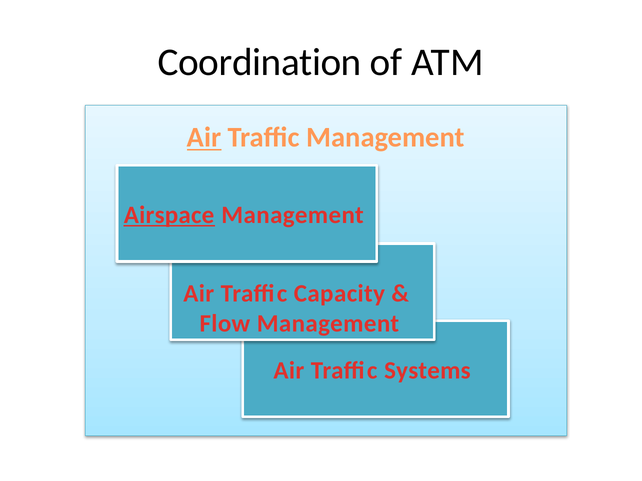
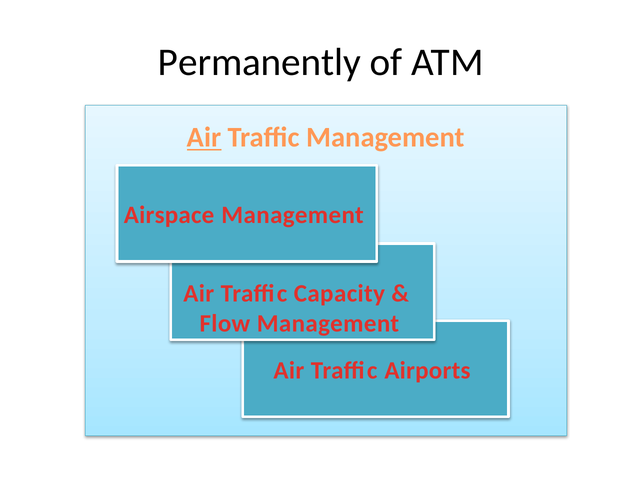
Coordination: Coordination -> Permanently
Airspace underline: present -> none
Systems: Systems -> Airports
